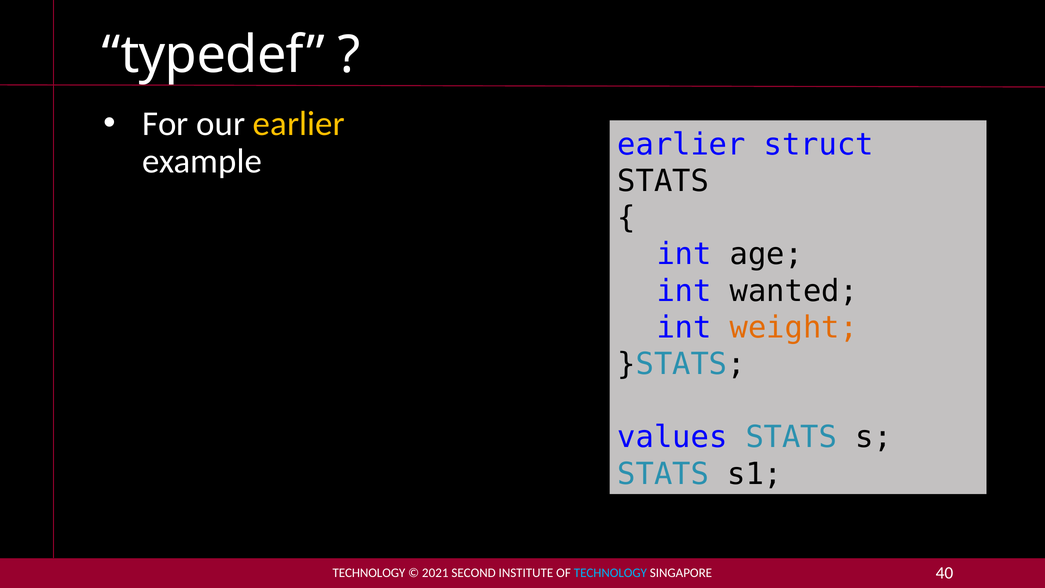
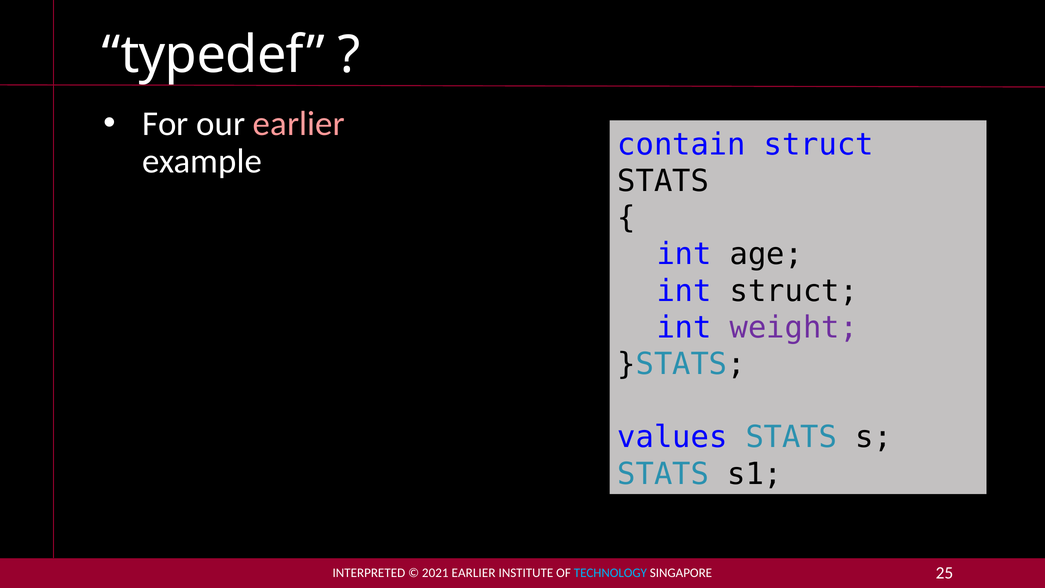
earlier at (299, 124) colour: yellow -> pink
earlier at (682, 145): earlier -> contain
int wanted: wanted -> struct
weight colour: orange -> purple
TECHNOLOGY at (369, 573): TECHNOLOGY -> INTERPRETED
2021 SECOND: SECOND -> EARLIER
40: 40 -> 25
